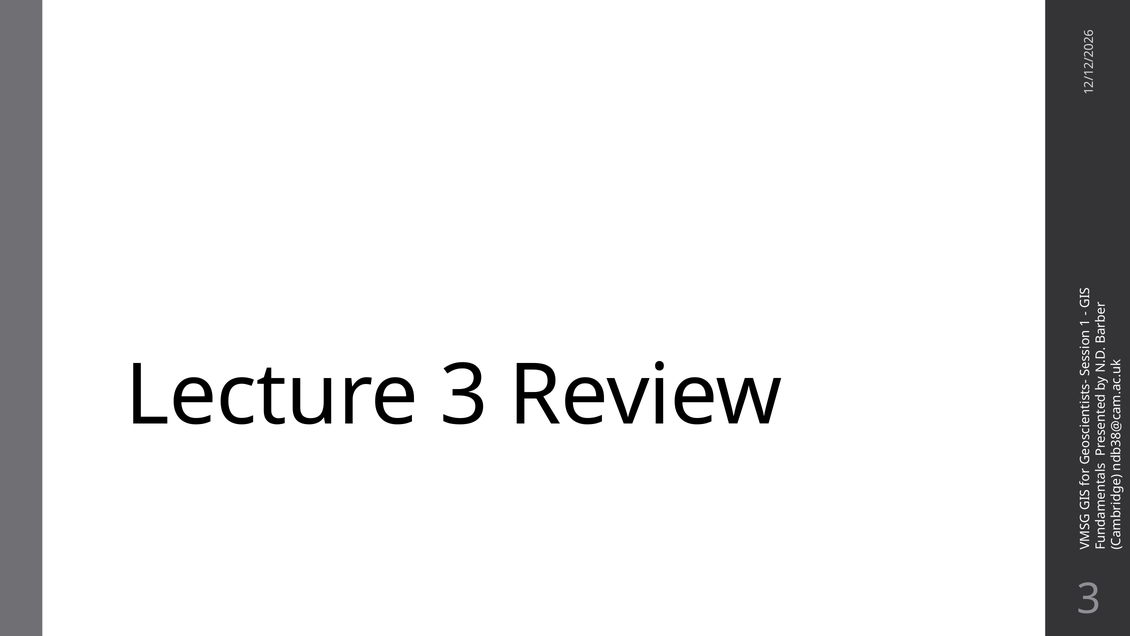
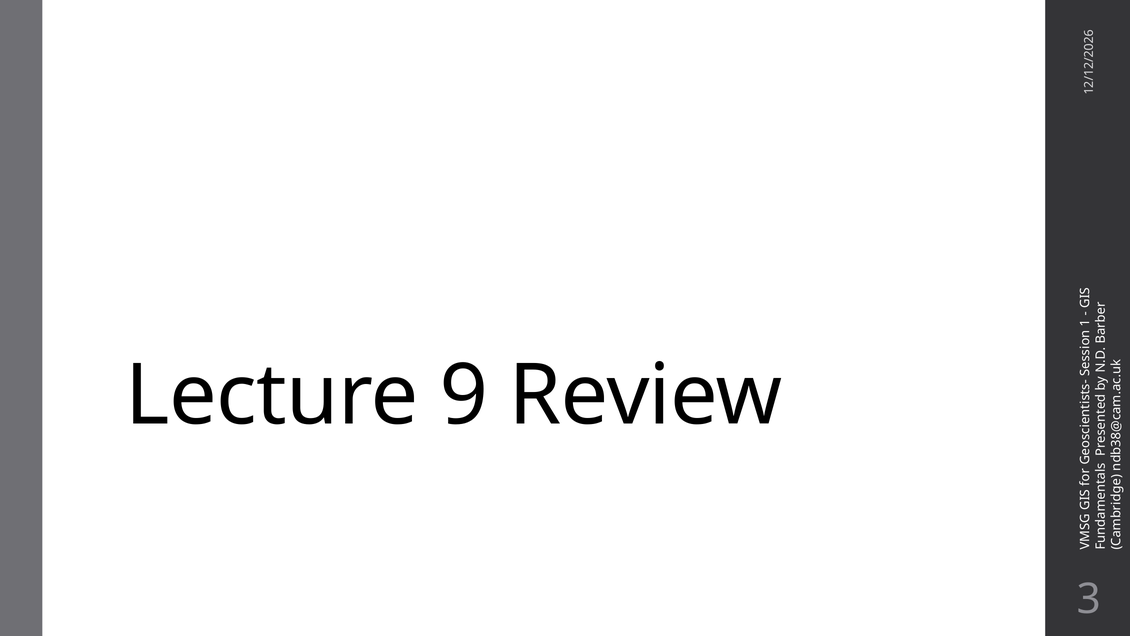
Lecture 3: 3 -> 9
